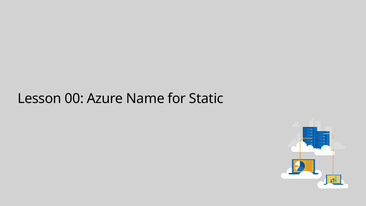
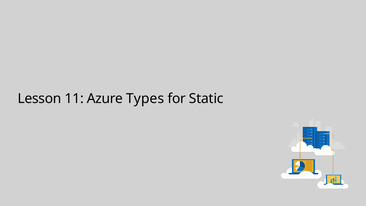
00: 00 -> 11
Name: Name -> Types
